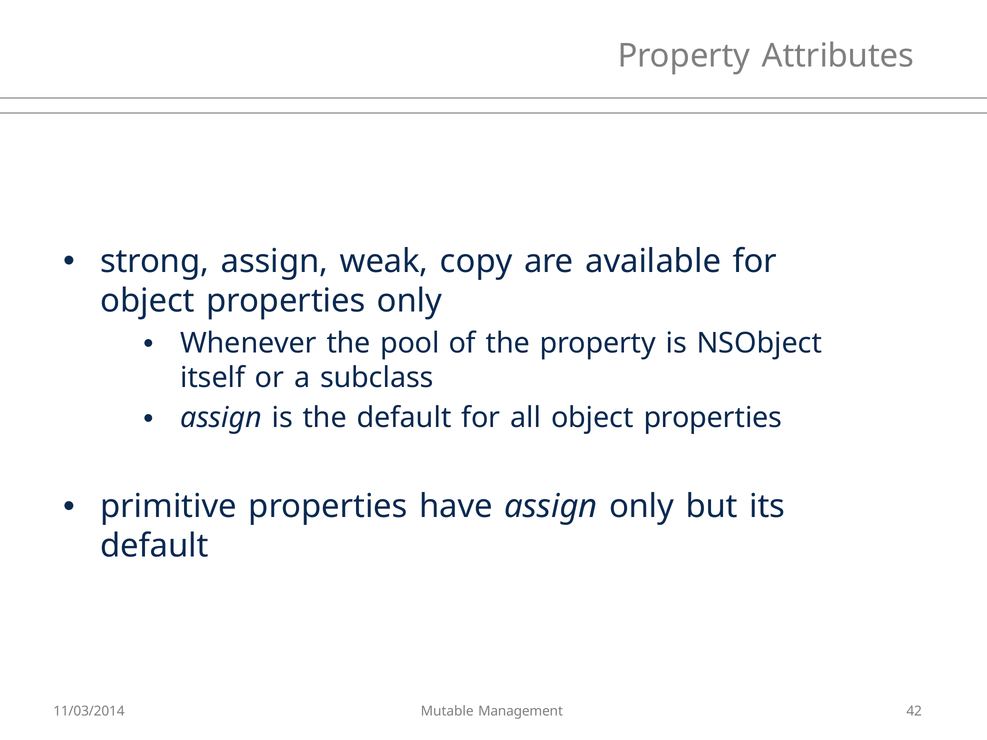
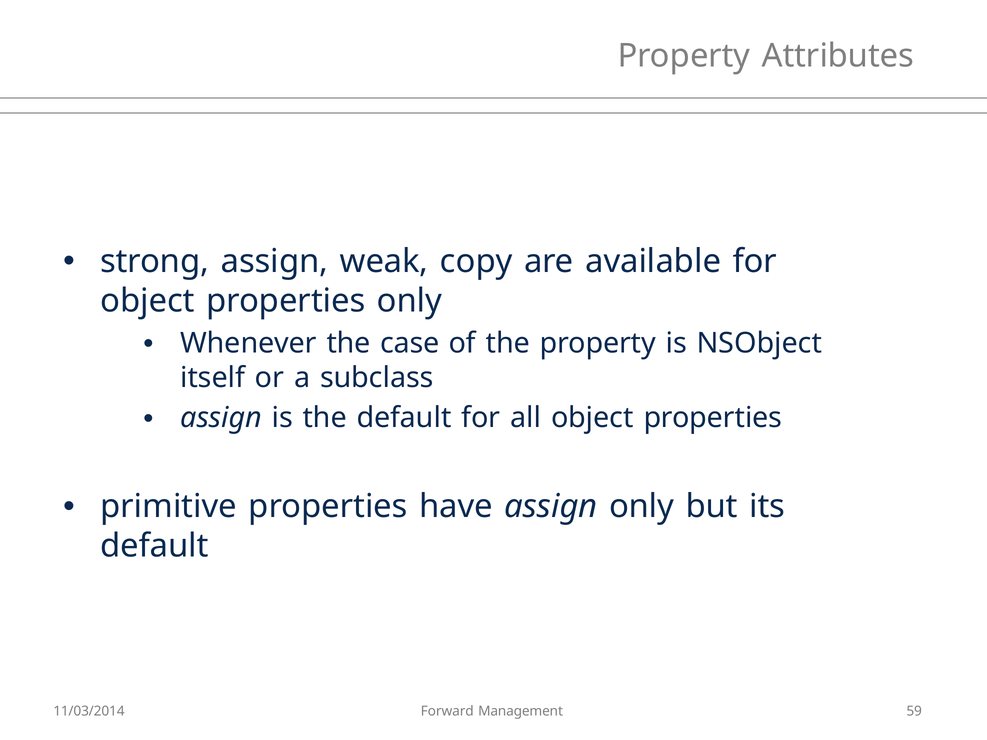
pool: pool -> case
Mutable: Mutable -> Forward
42: 42 -> 59
